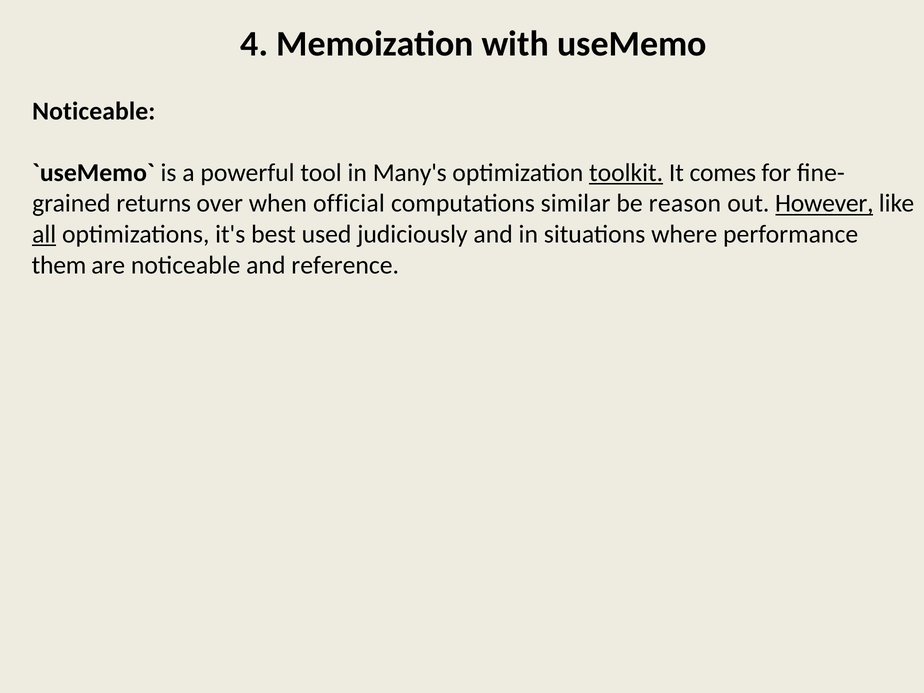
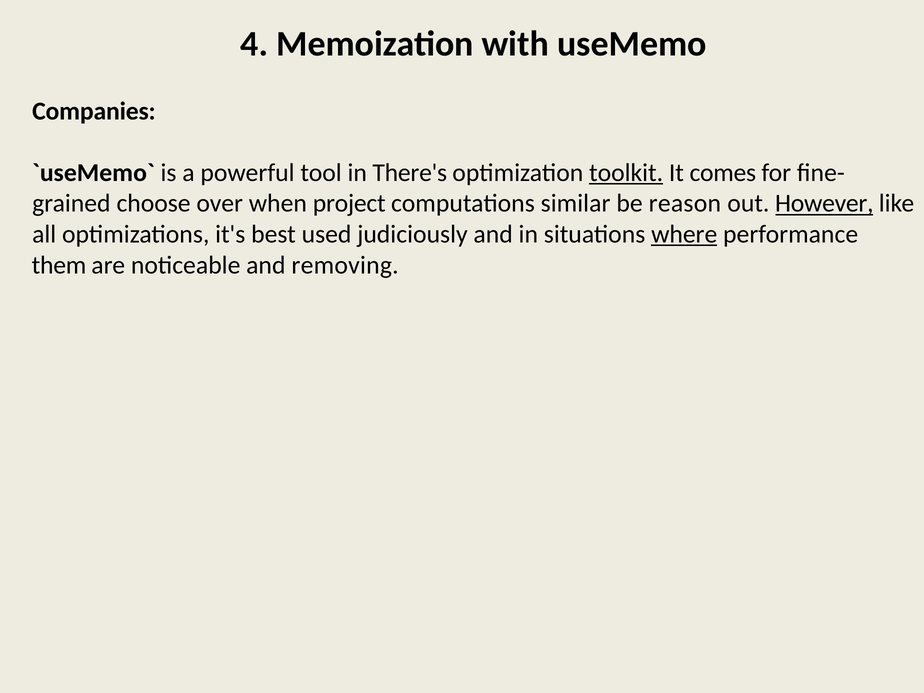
Noticeable at (94, 111): Noticeable -> Companies
Many's: Many's -> There's
returns: returns -> choose
official: official -> project
all underline: present -> none
where underline: none -> present
reference: reference -> removing
